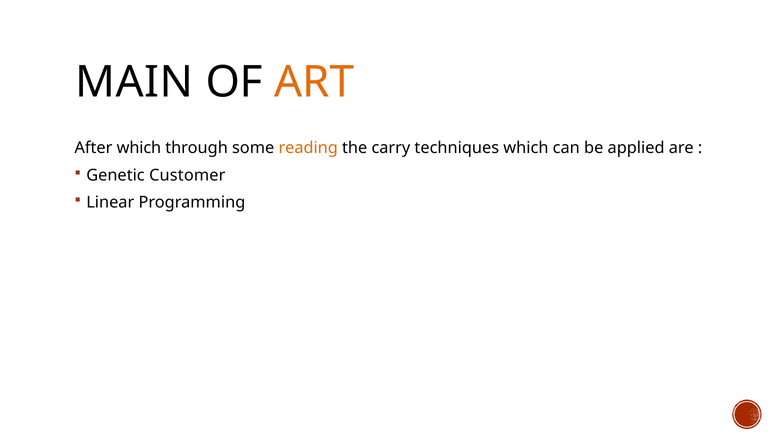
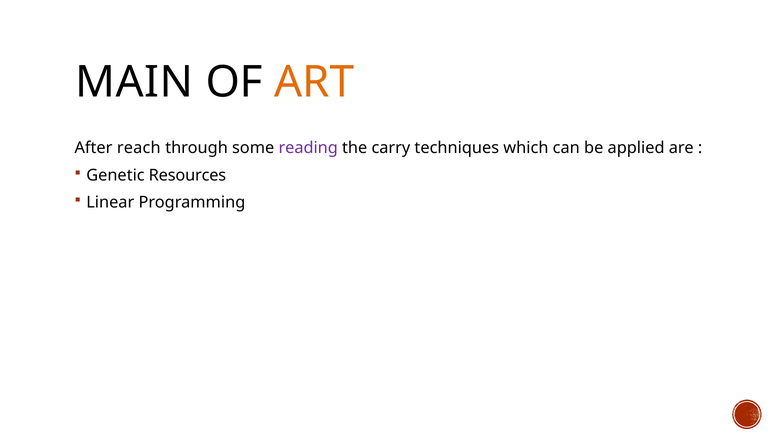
After which: which -> reach
reading colour: orange -> purple
Customer: Customer -> Resources
